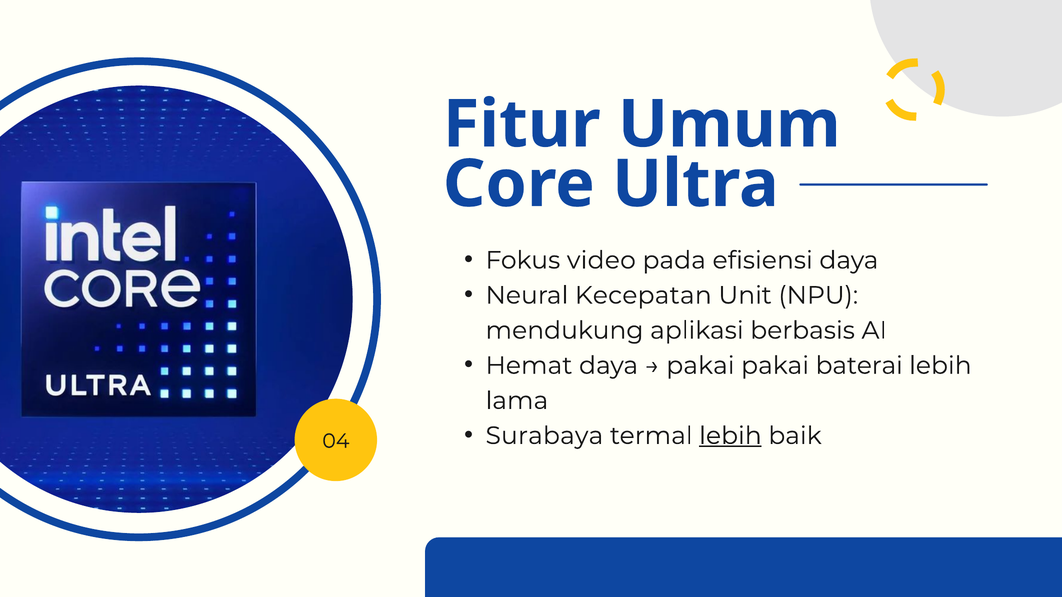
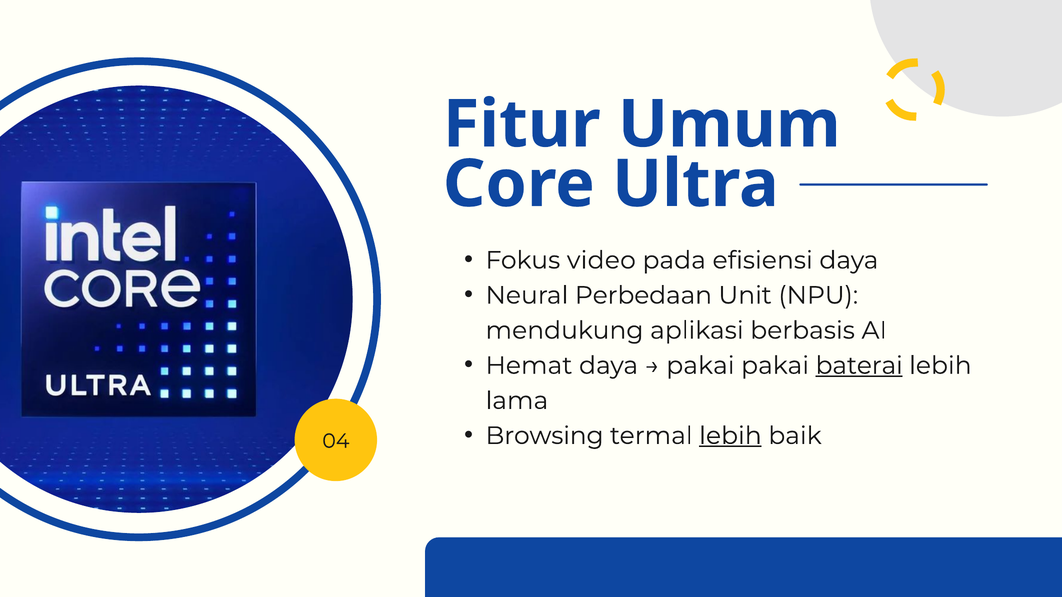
Kecepatan: Kecepatan -> Perbedaan
baterai underline: none -> present
Surabaya: Surabaya -> Browsing
